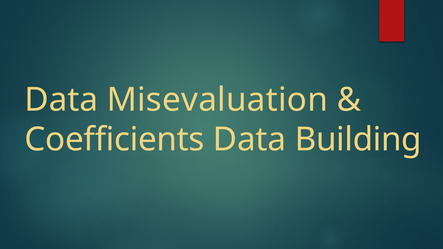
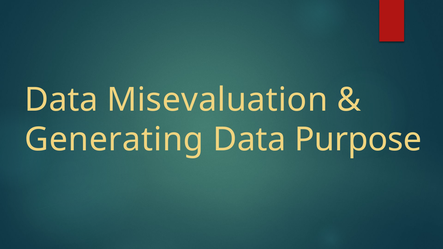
Coefficients: Coefficients -> Generating
Building: Building -> Purpose
